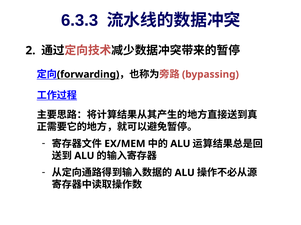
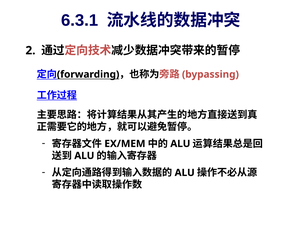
6.3.3: 6.3.3 -> 6.3.1
